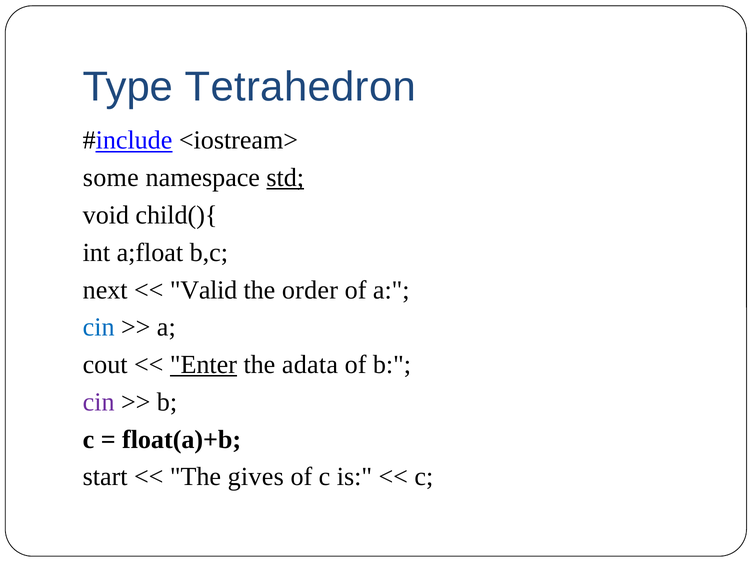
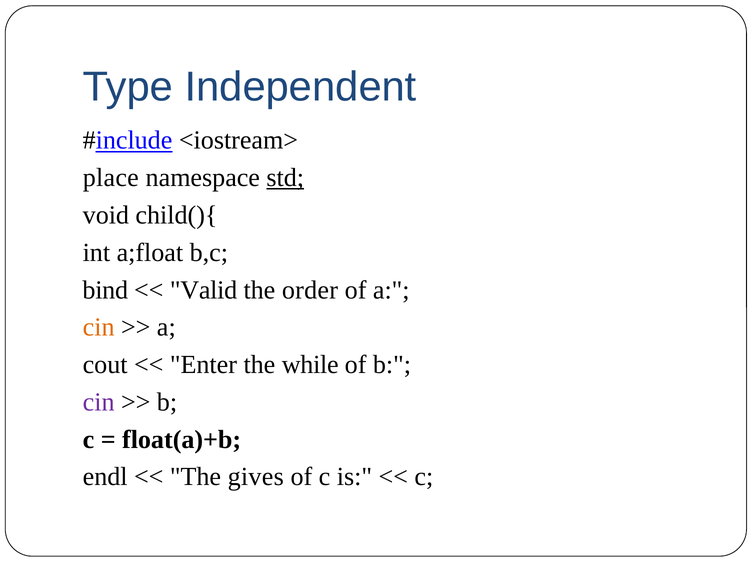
Tetrahedron: Tetrahedron -> Independent
some: some -> place
next: next -> bind
cin at (99, 327) colour: blue -> orange
Enter underline: present -> none
adata: adata -> while
start: start -> endl
